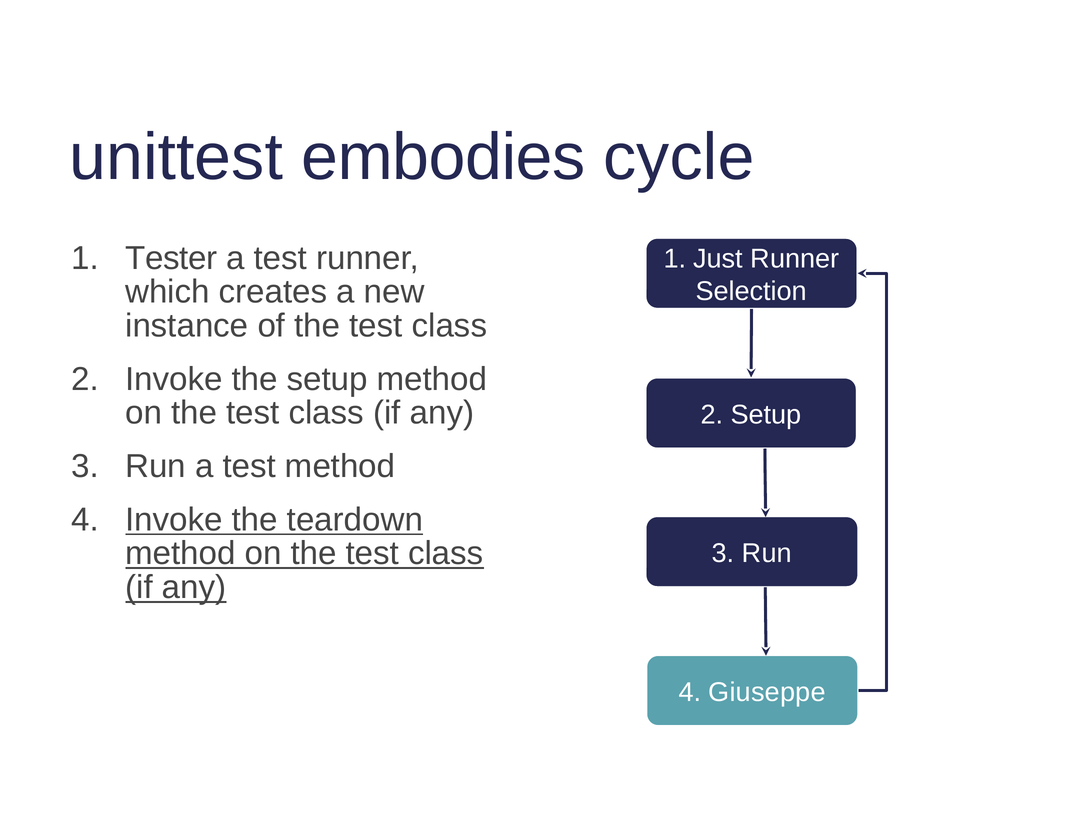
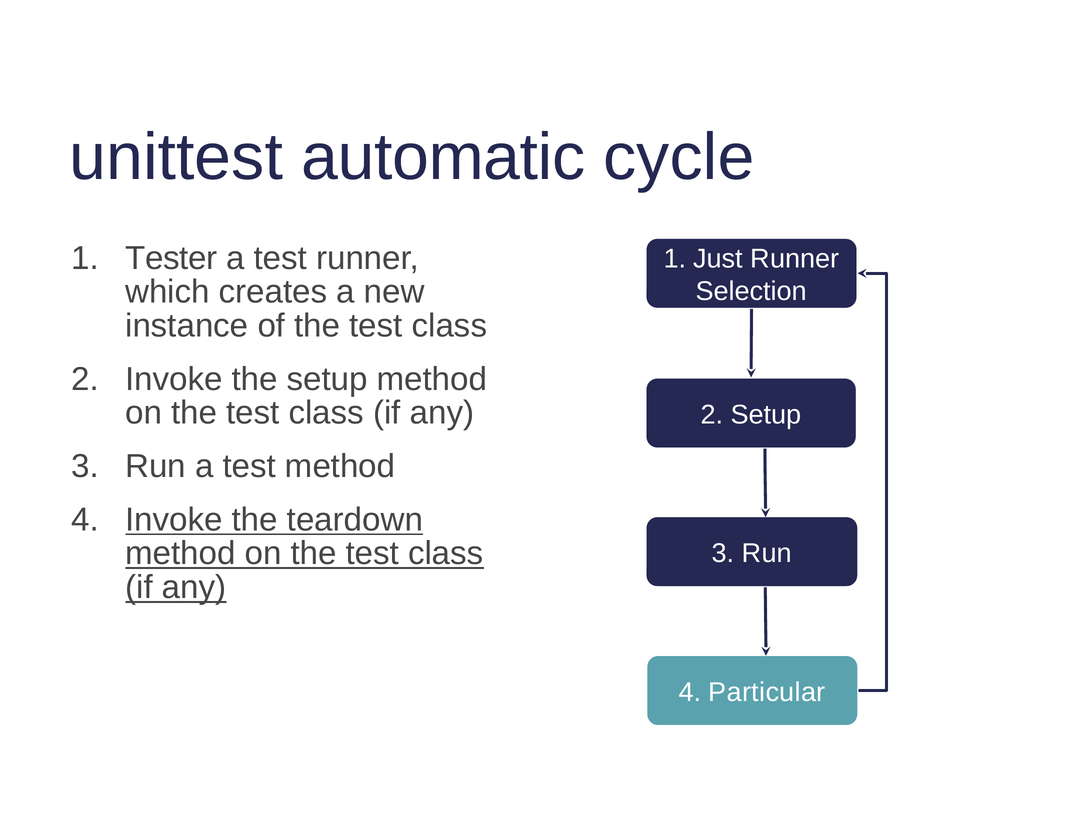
embodies: embodies -> automatic
Giuseppe: Giuseppe -> Particular
